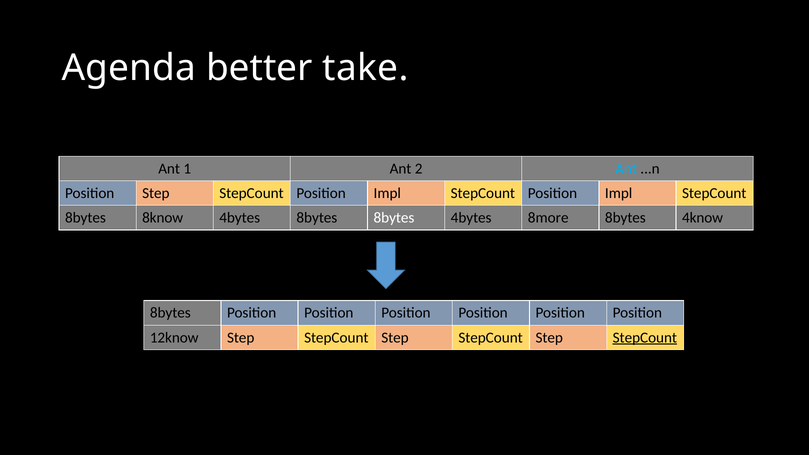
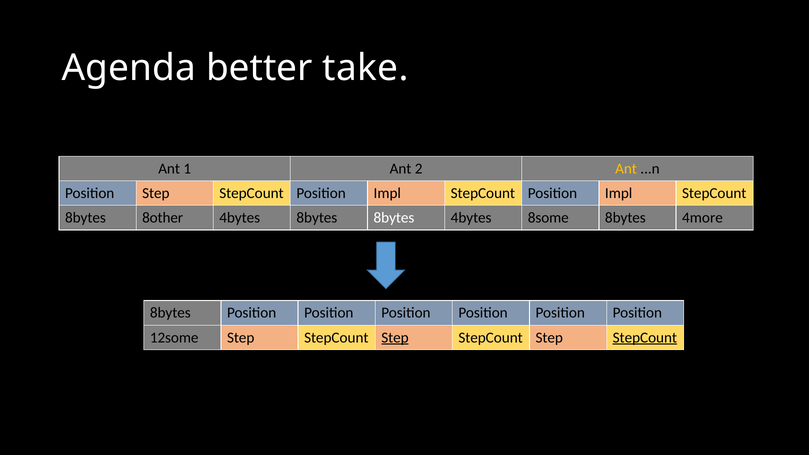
Ant at (626, 169) colour: light blue -> yellow
8know: 8know -> 8other
8more: 8more -> 8some
4know: 4know -> 4more
12know: 12know -> 12some
Step at (395, 338) underline: none -> present
